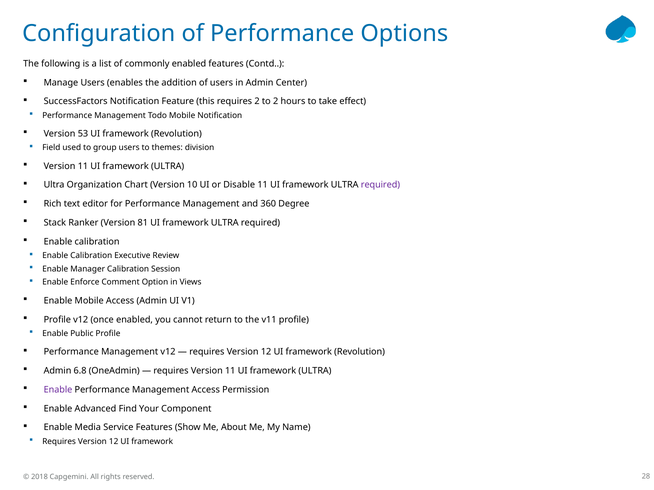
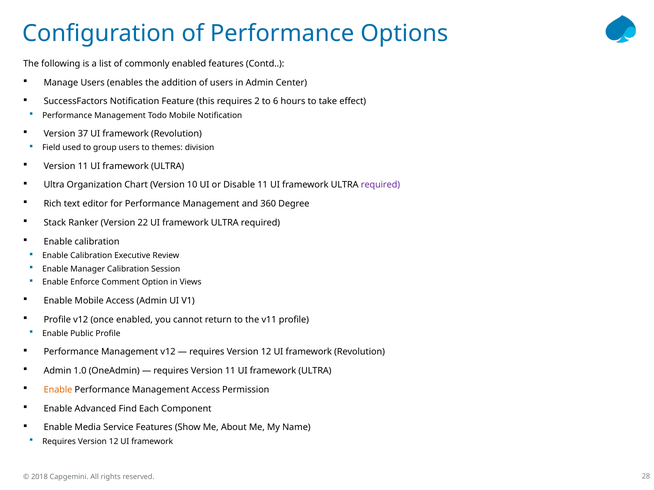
to 2: 2 -> 6
53: 53 -> 37
81: 81 -> 22
6.8: 6.8 -> 1.0
Enable at (58, 390) colour: purple -> orange
Your: Your -> Each
